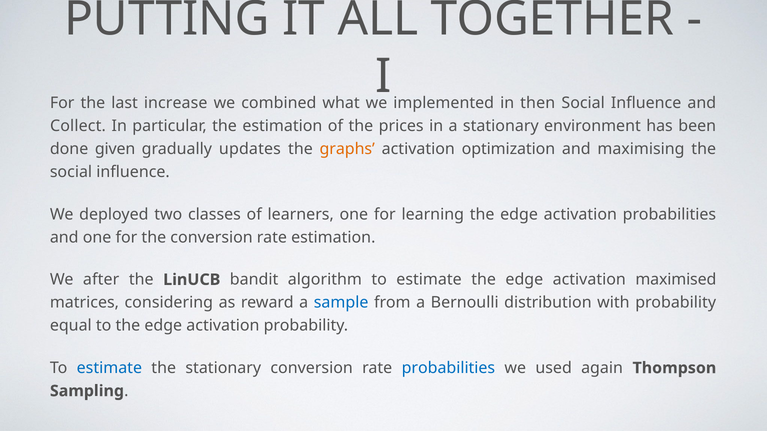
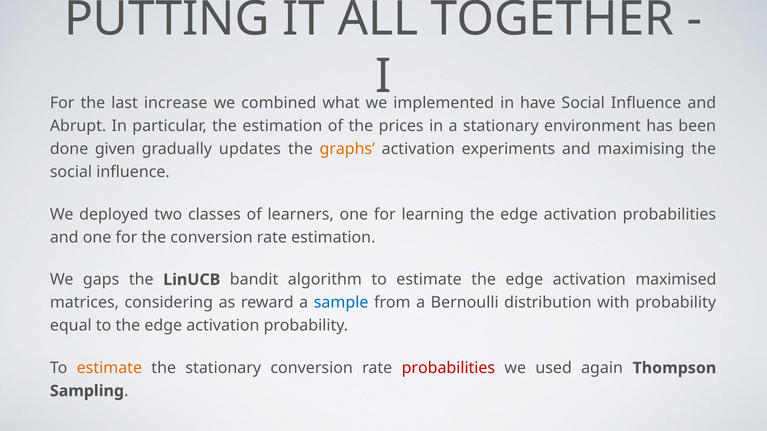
then: then -> have
Collect: Collect -> Abrupt
optimization: optimization -> experiments
after: after -> gaps
estimate at (109, 368) colour: blue -> orange
probabilities at (448, 368) colour: blue -> red
